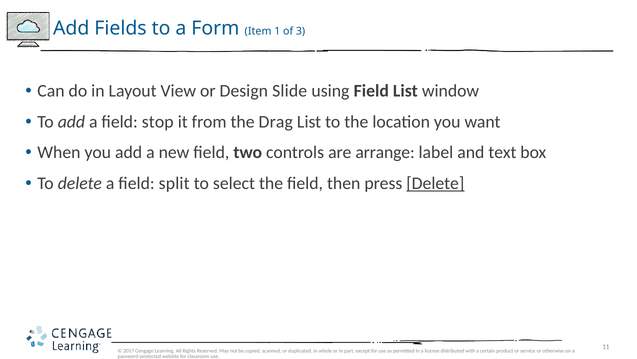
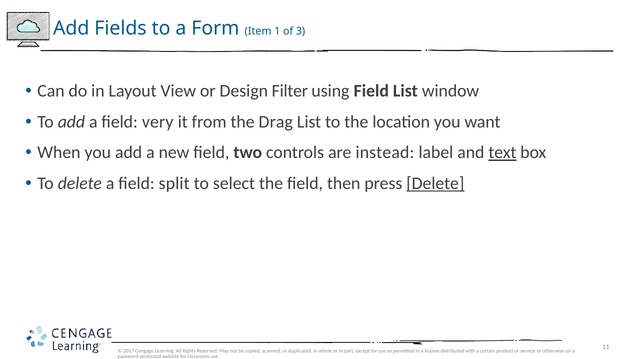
Slide: Slide -> Filter
stop: stop -> very
arrange: arrange -> instead
text underline: none -> present
